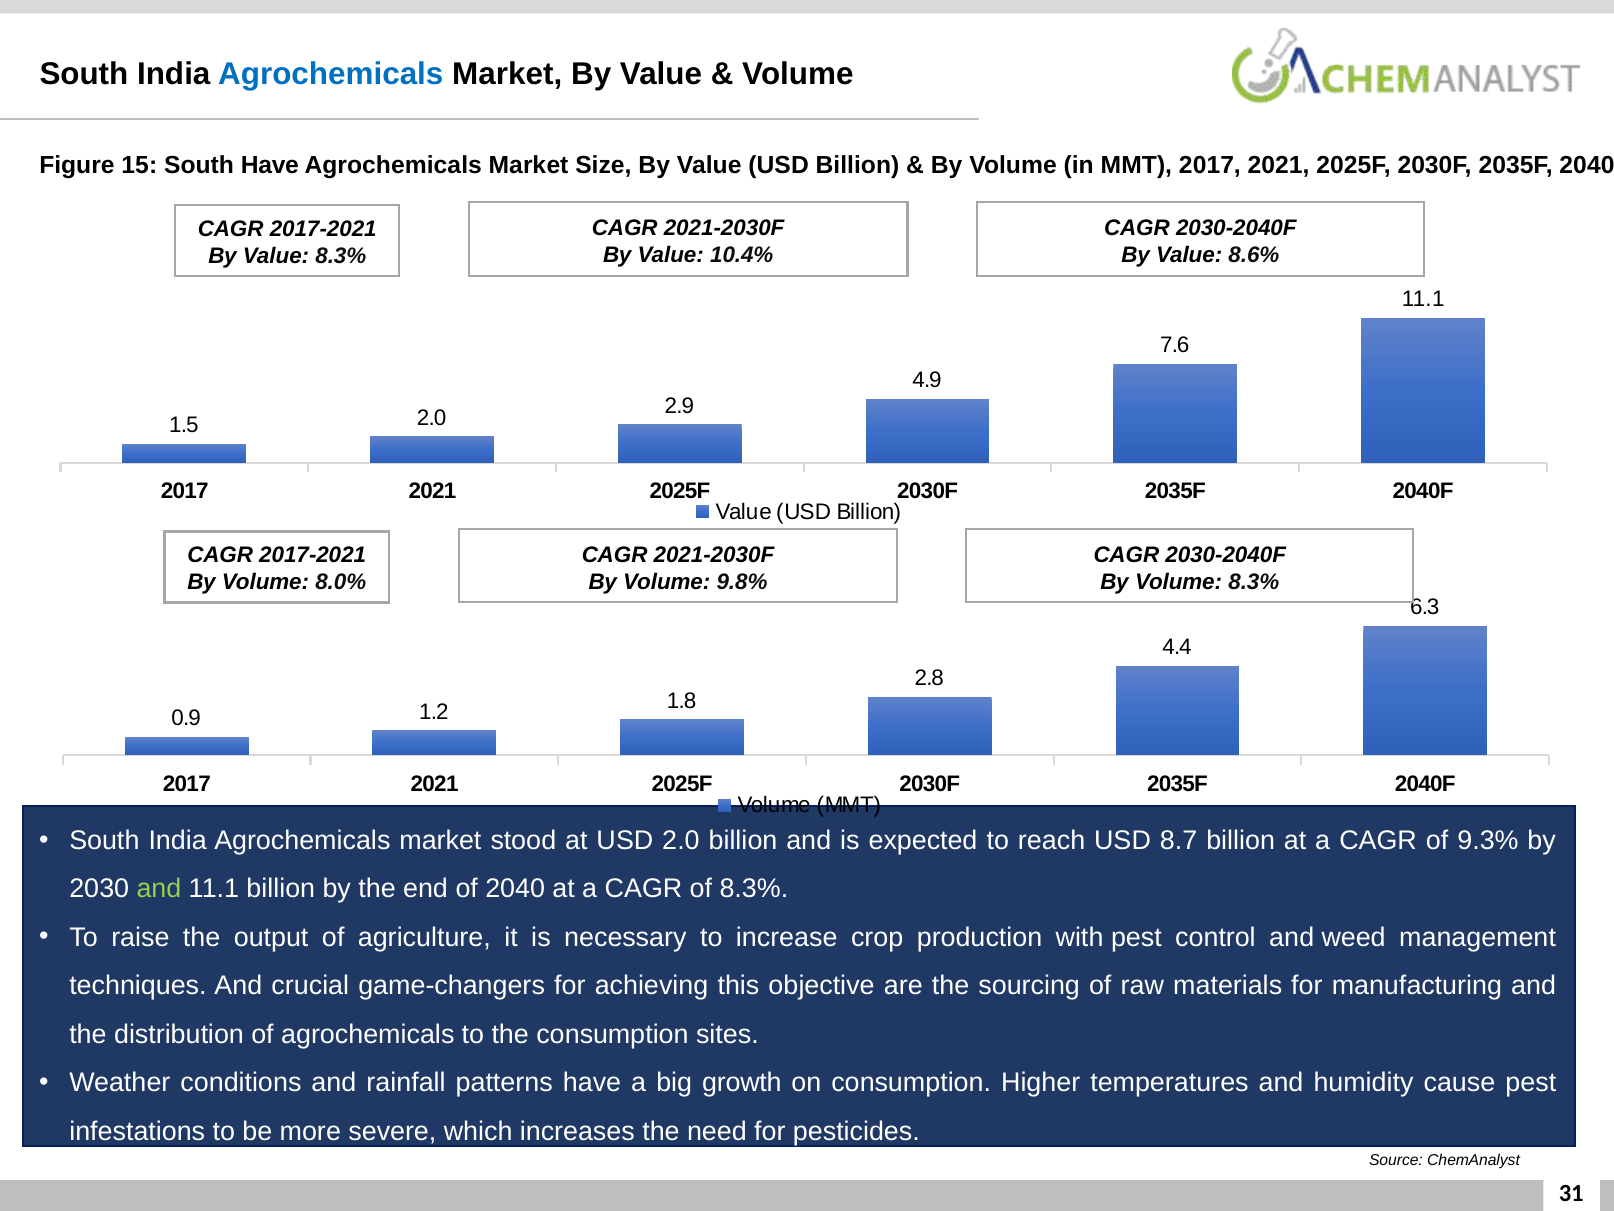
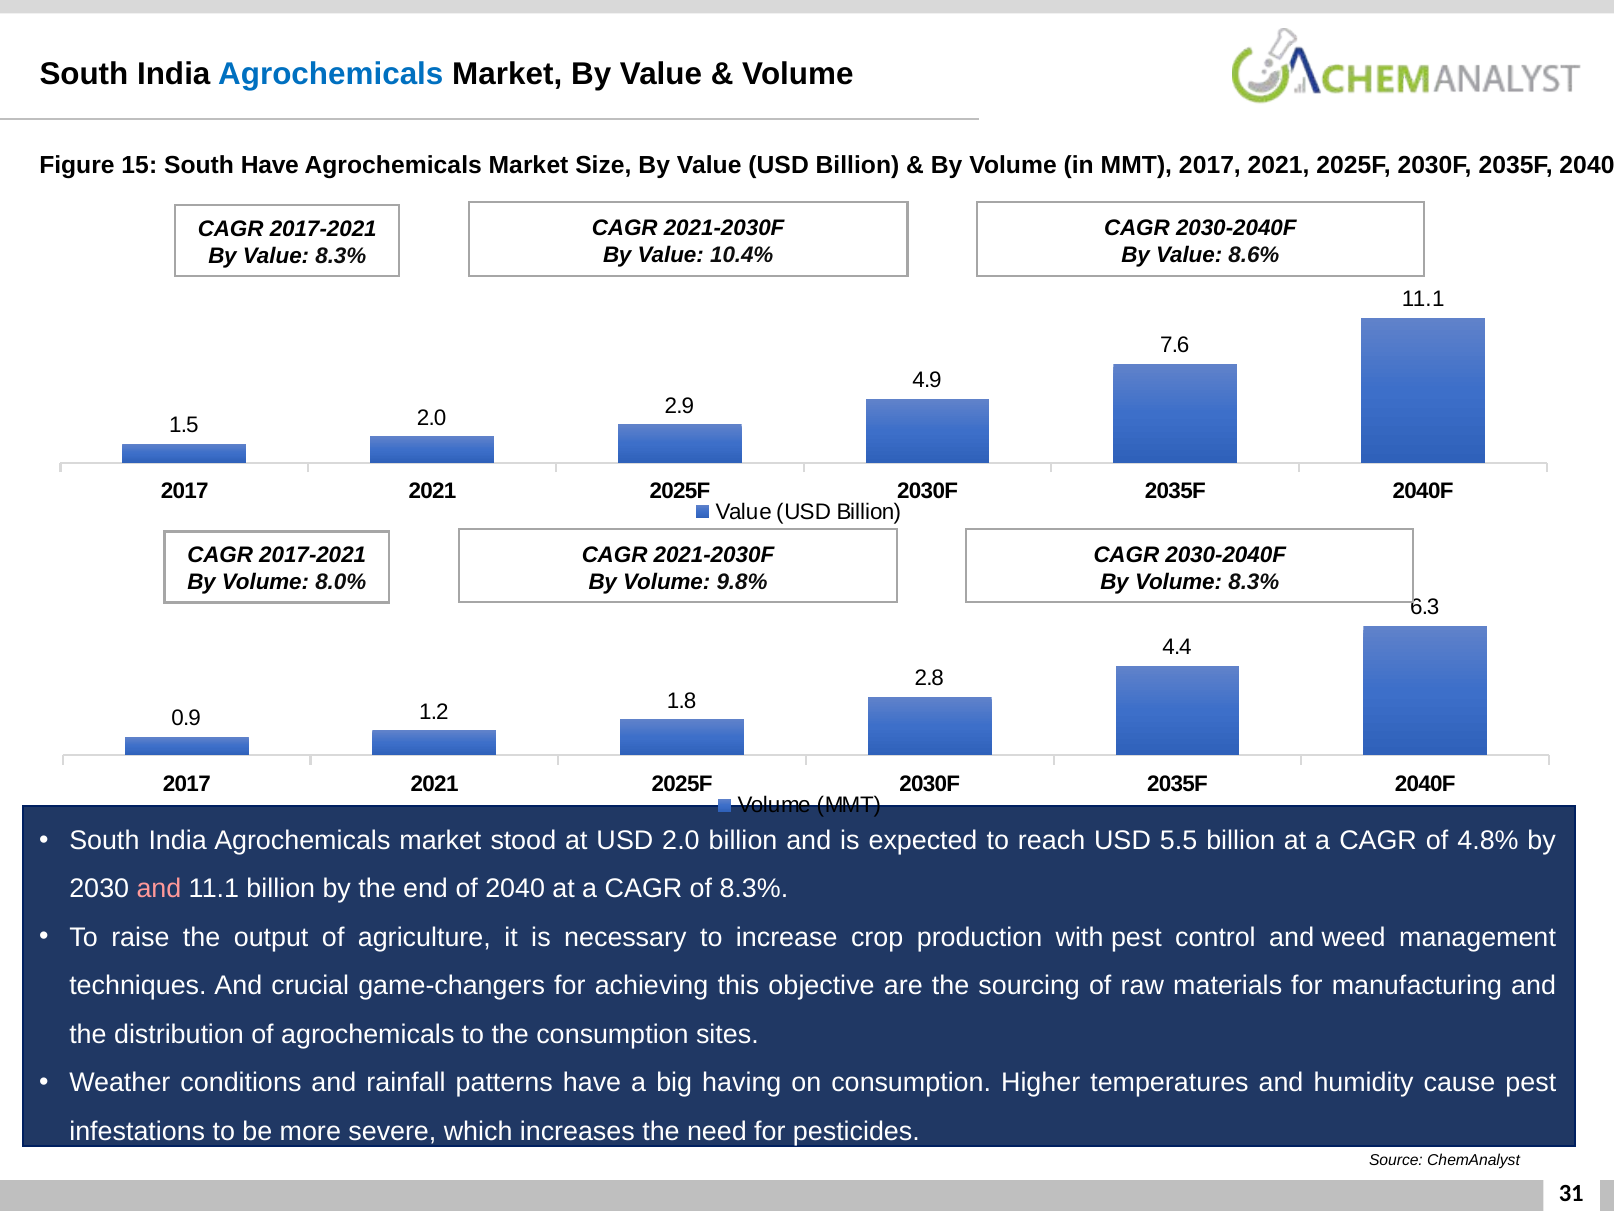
8.7: 8.7 -> 5.5
9.3%: 9.3% -> 4.8%
and at (159, 889) colour: light green -> pink
growth: growth -> having
